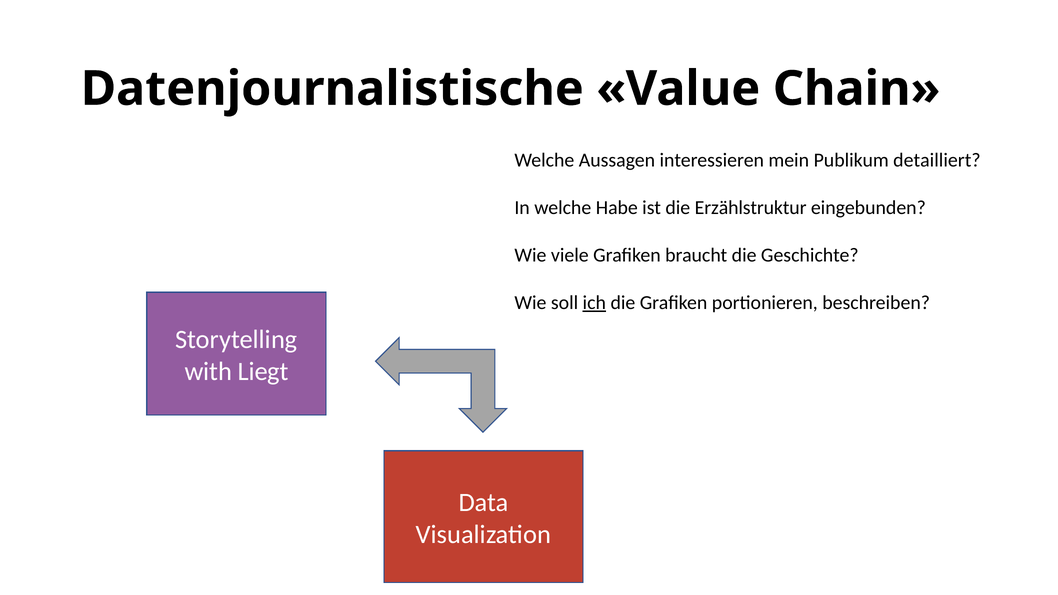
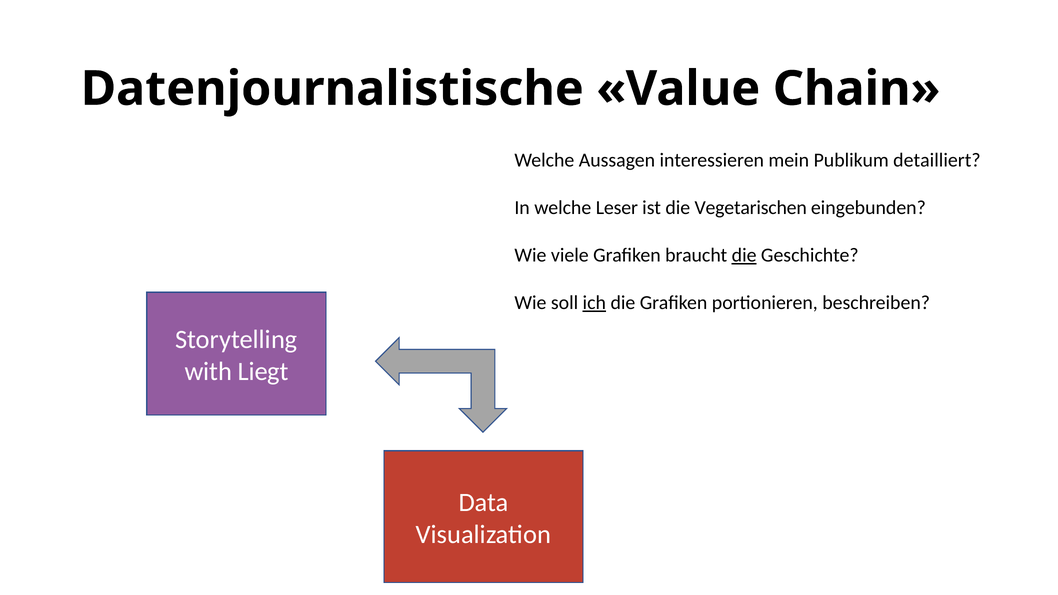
Habe: Habe -> Leser
Erzählstruktur: Erzählstruktur -> Vegetarischen
die at (744, 255) underline: none -> present
